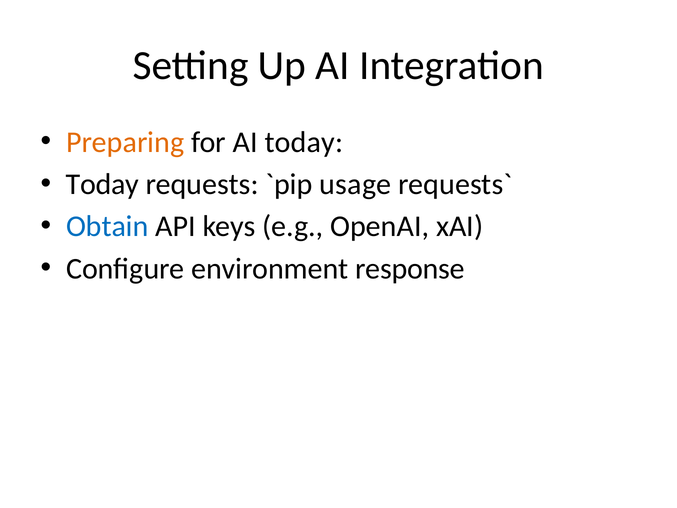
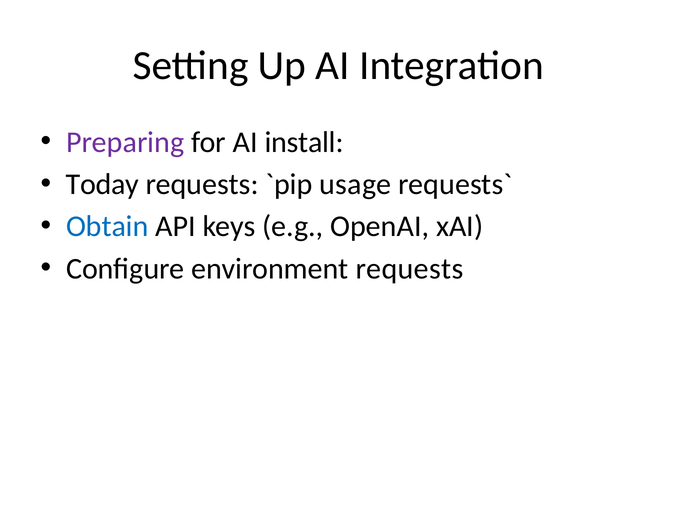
Preparing colour: orange -> purple
AI today: today -> install
environment response: response -> requests
